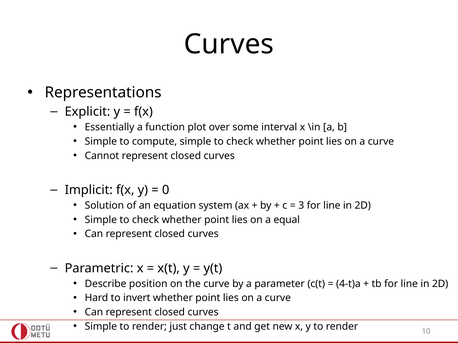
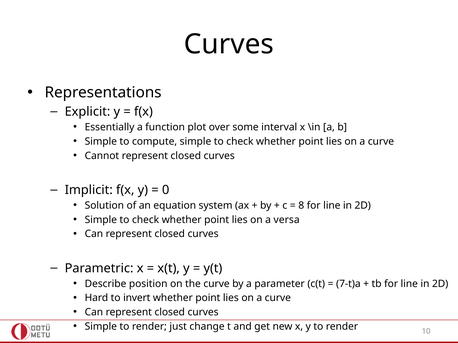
3: 3 -> 8
equal: equal -> versa
4-t)a: 4-t)a -> 7-t)a
